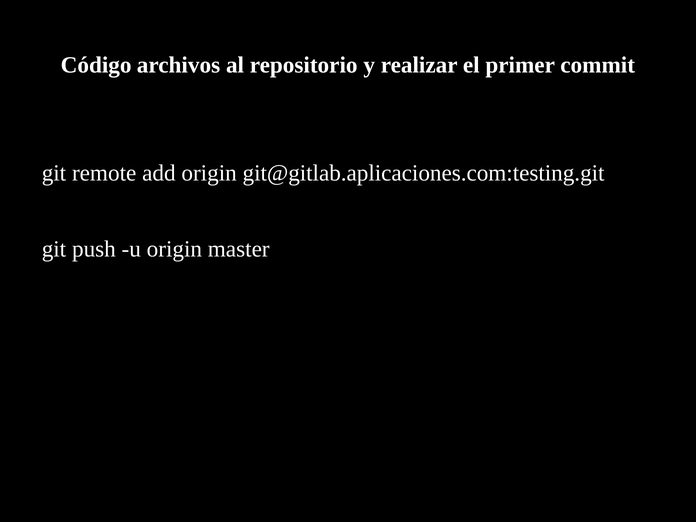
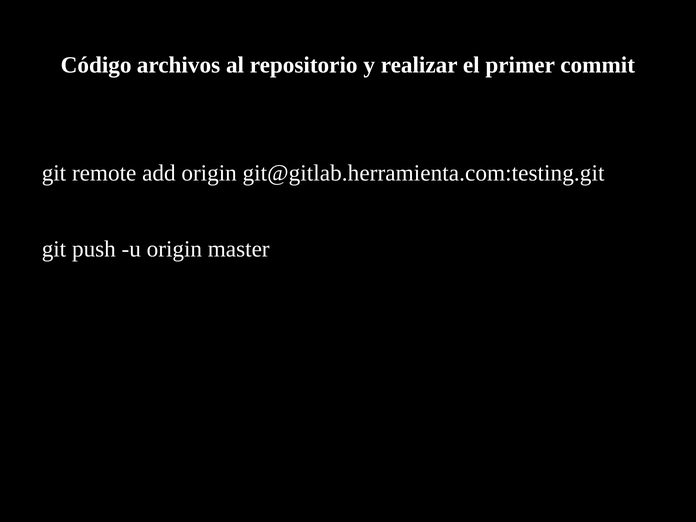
git@gitlab.aplicaciones.com:testing.git: git@gitlab.aplicaciones.com:testing.git -> git@gitlab.herramienta.com:testing.git
